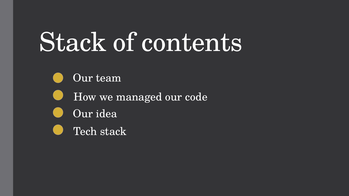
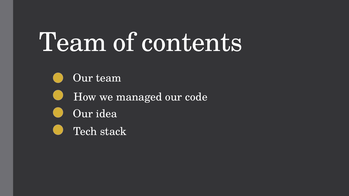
Stack at (73, 43): Stack -> Team
